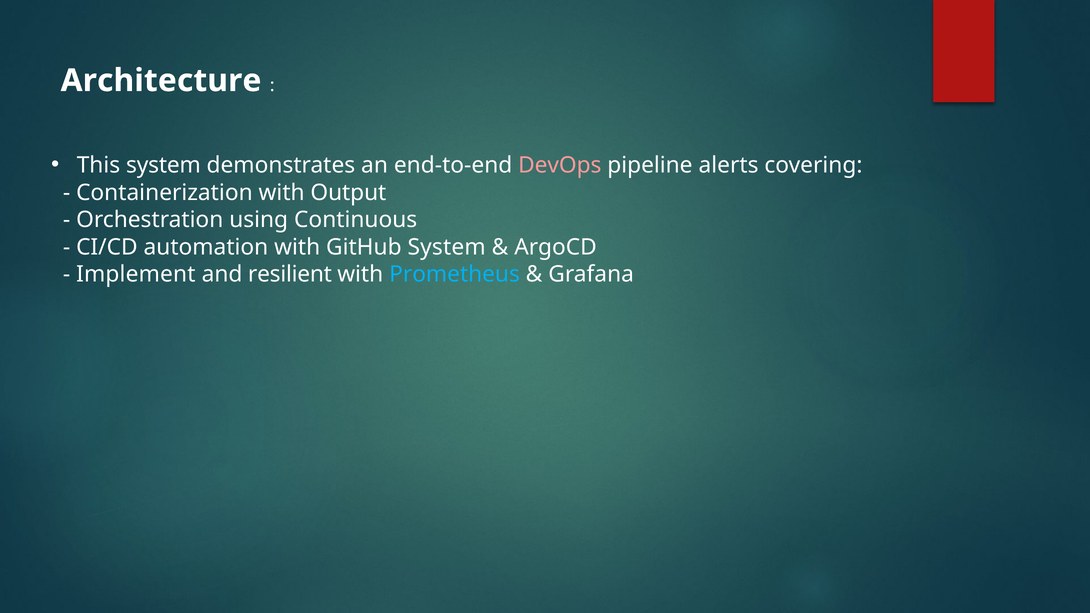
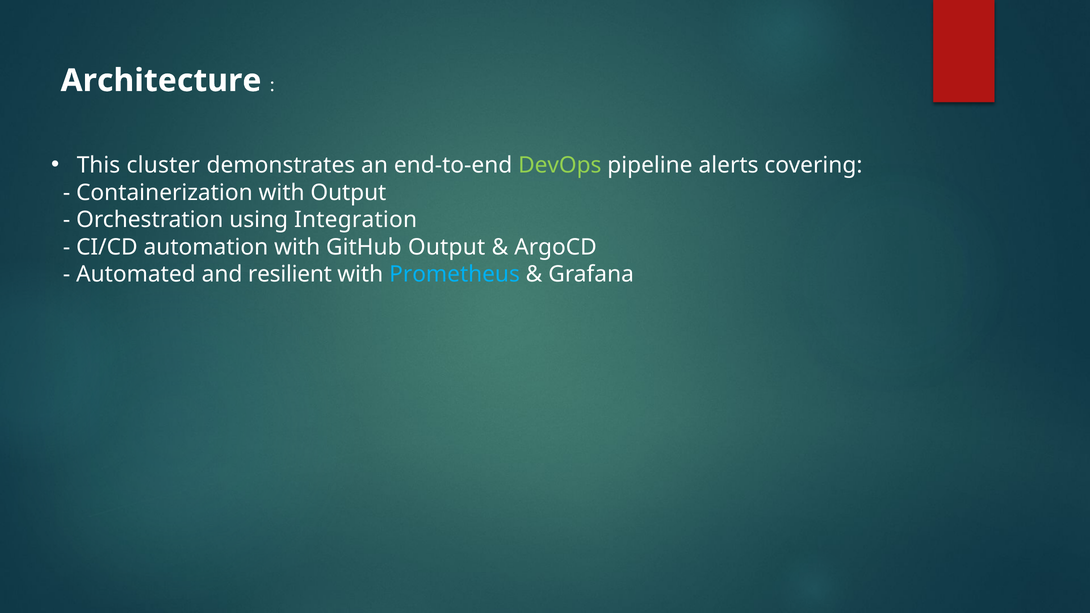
This system: system -> cluster
DevOps colour: pink -> light green
Continuous: Continuous -> Integration
GitHub System: System -> Output
Implement: Implement -> Automated
